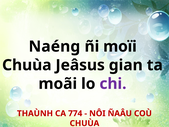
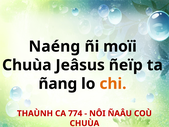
gian: gian -> ñeïp
moãi: moãi -> ñang
chi colour: purple -> orange
